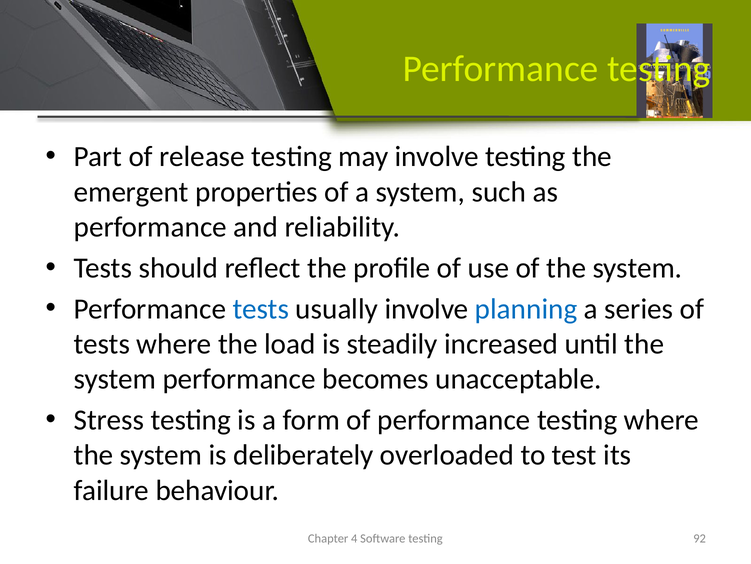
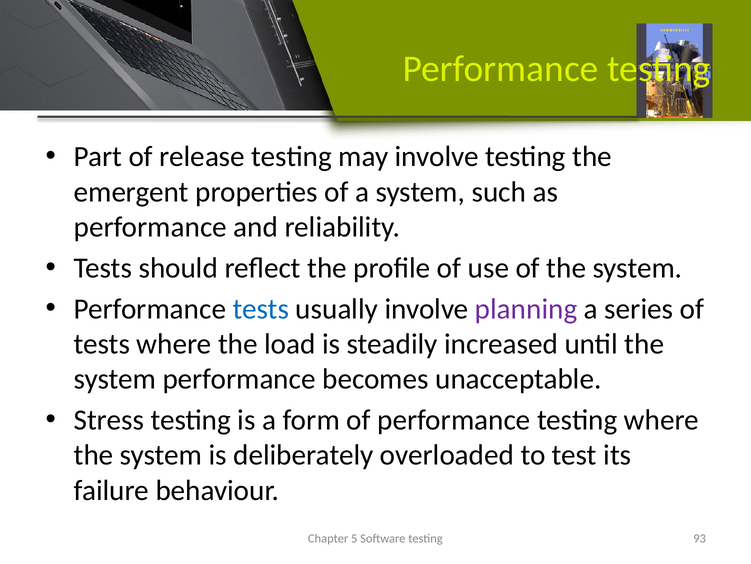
planning colour: blue -> purple
4: 4 -> 5
92: 92 -> 93
